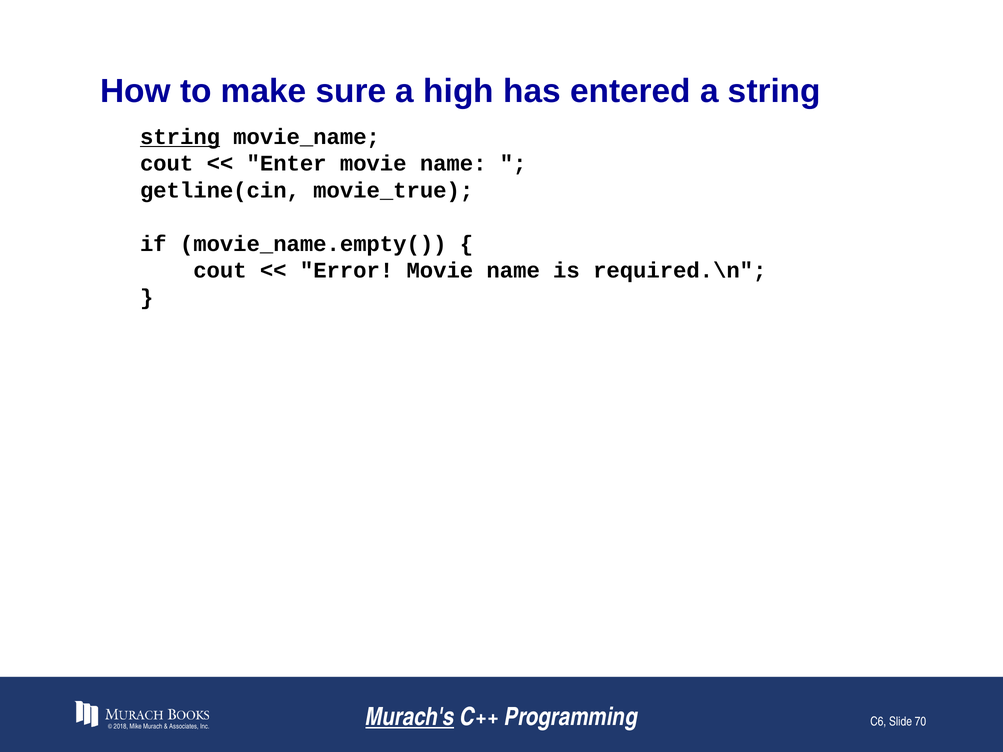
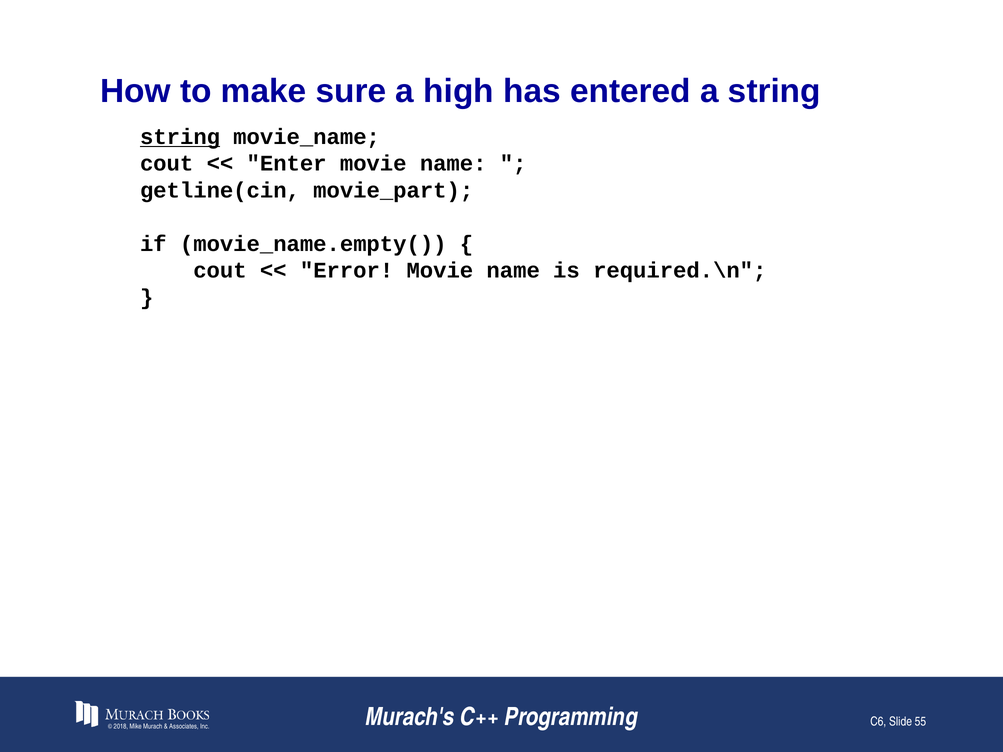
movie_true: movie_true -> movie_part
Murach's underline: present -> none
70: 70 -> 55
